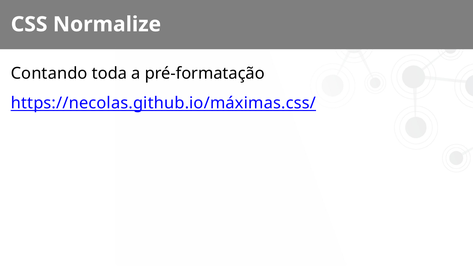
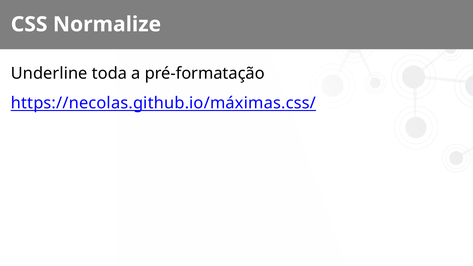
Contando: Contando -> Underline
